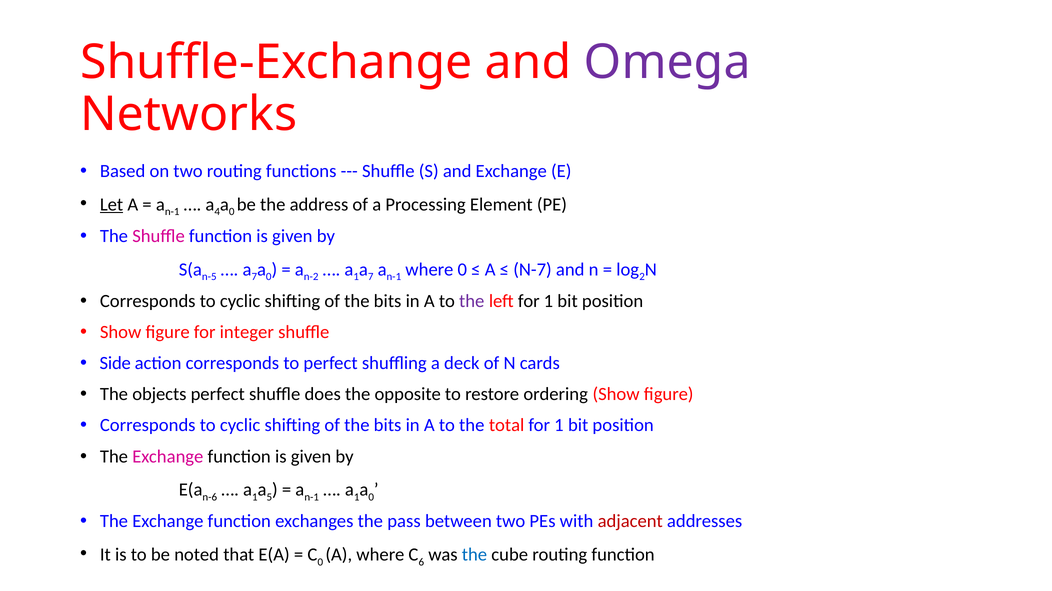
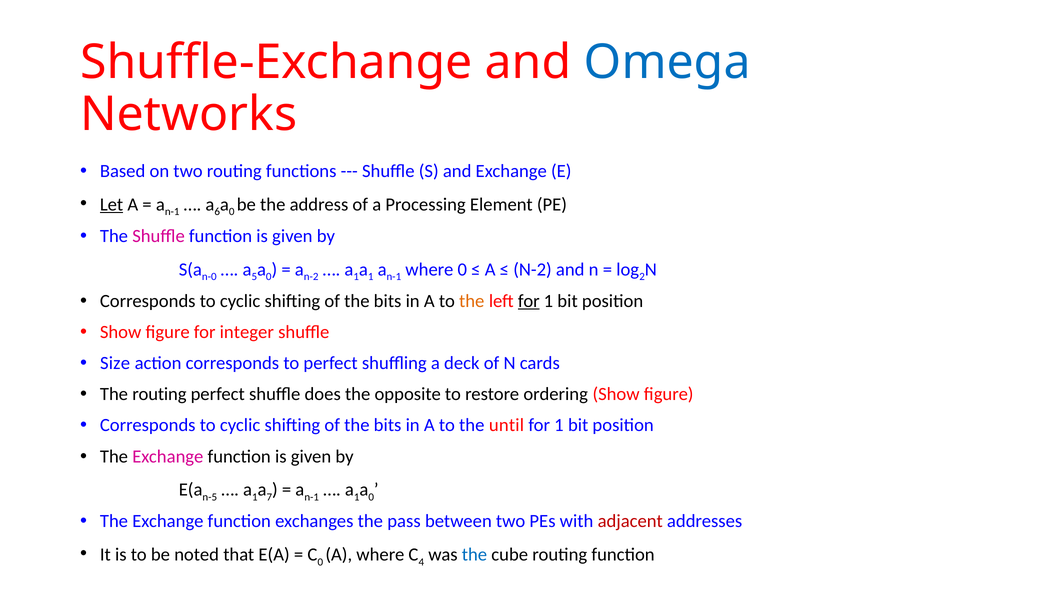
Omega colour: purple -> blue
4: 4 -> 6
n-5: n-5 -> n-0
7 at (254, 277): 7 -> 5
1 a 7: 7 -> 1
N-7 at (533, 270): N-7 -> N-2
the at (472, 301) colour: purple -> orange
for at (529, 301) underline: none -> present
Side: Side -> Size
The objects: objects -> routing
total: total -> until
n-6: n-6 -> n-5
5: 5 -> 7
6: 6 -> 4
